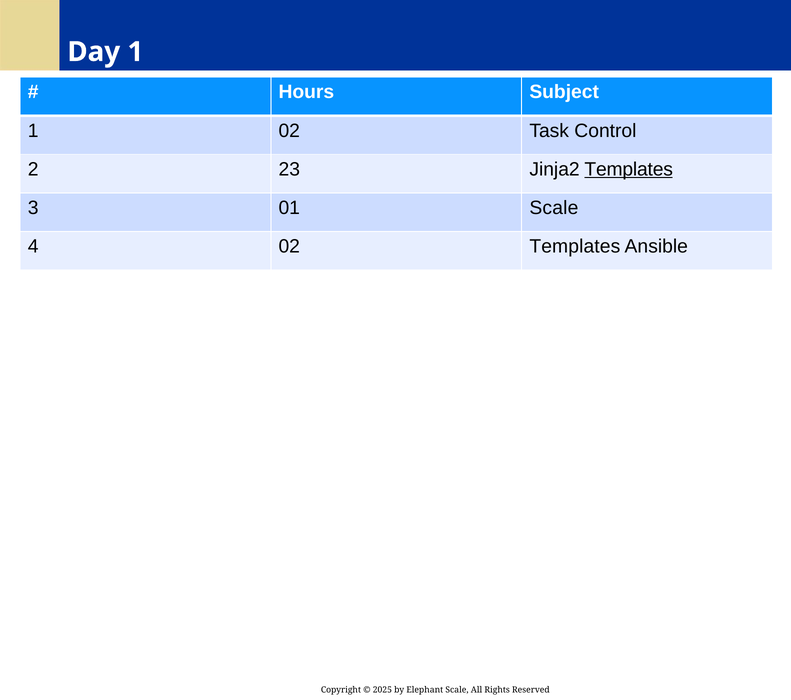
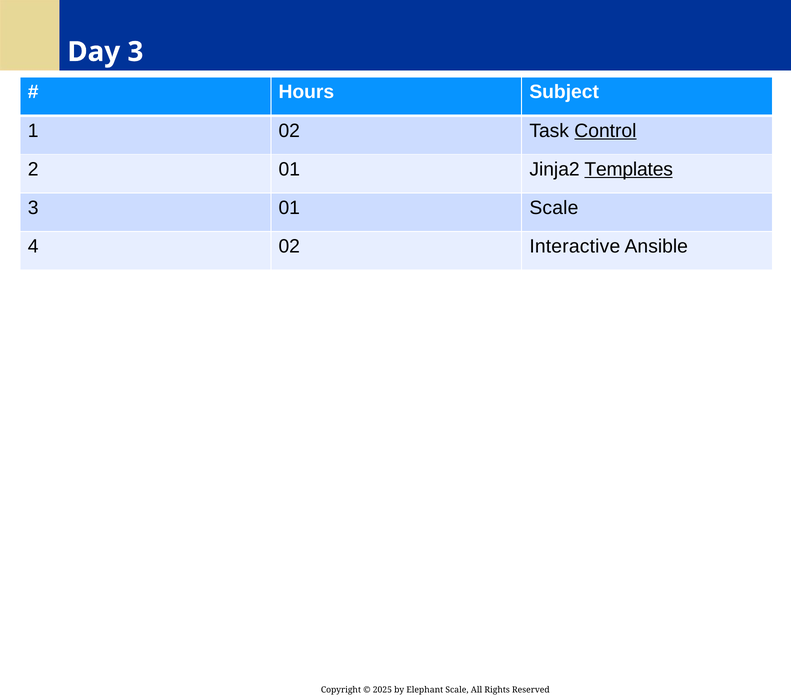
Day 1: 1 -> 3
Control underline: none -> present
2 23: 23 -> 01
02 Templates: Templates -> Interactive
